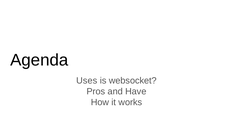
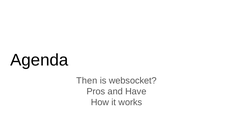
Uses: Uses -> Then
